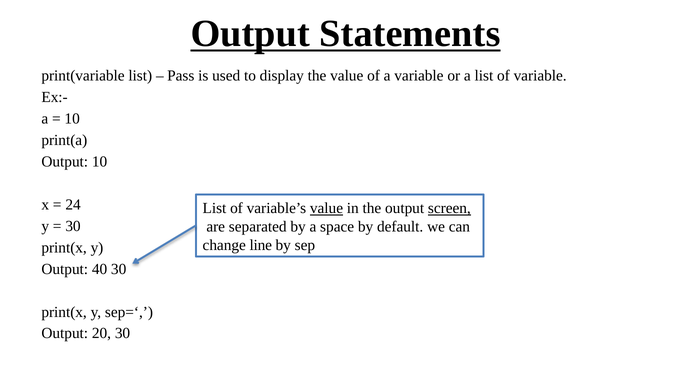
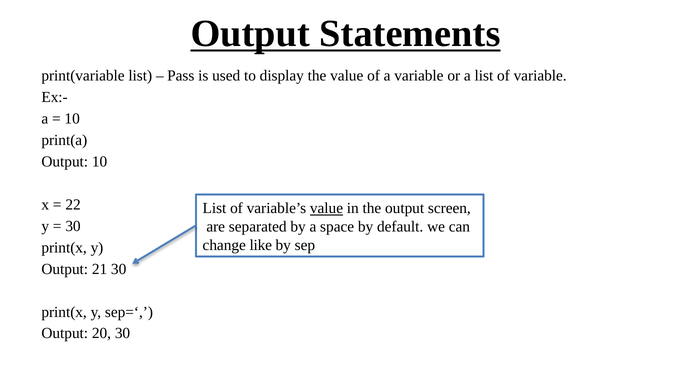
24: 24 -> 22
screen underline: present -> none
line: line -> like
40: 40 -> 21
